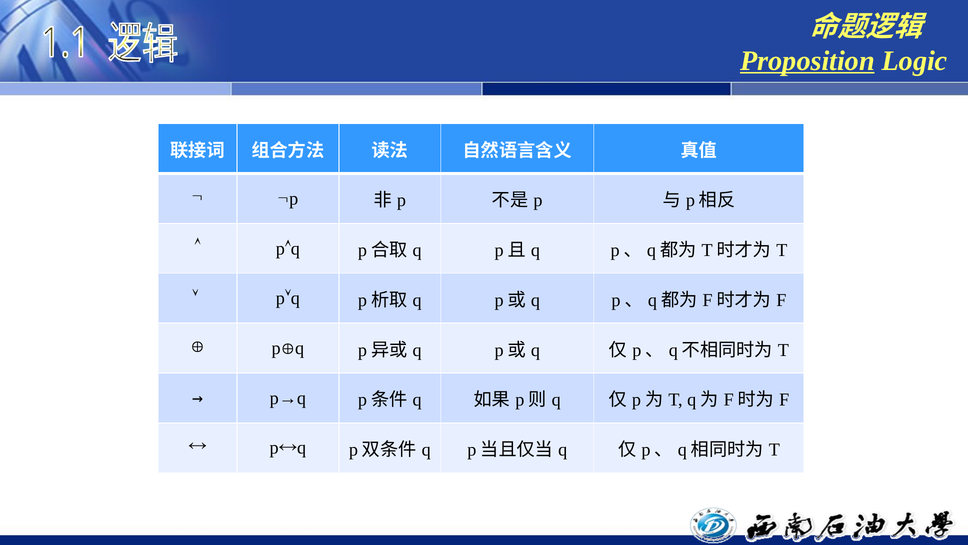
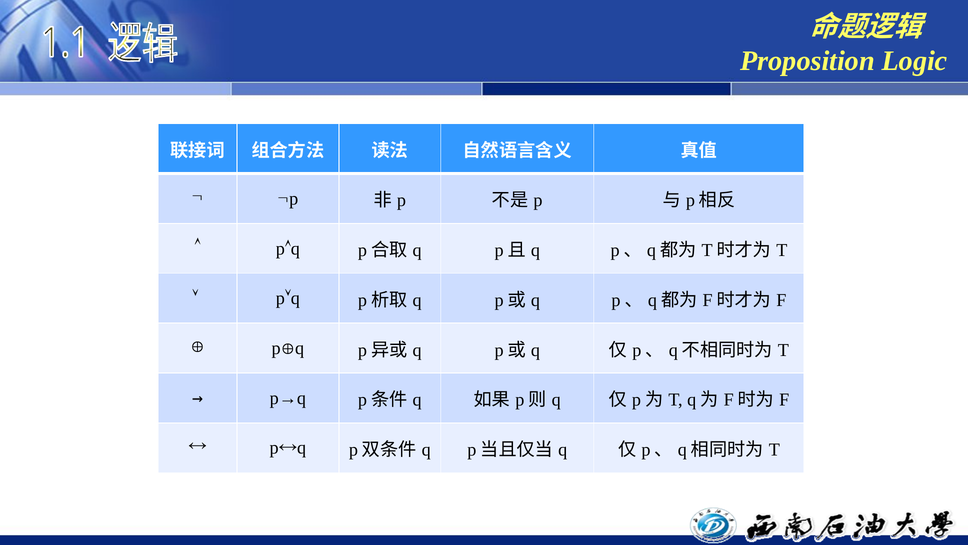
Proposition underline: present -> none
